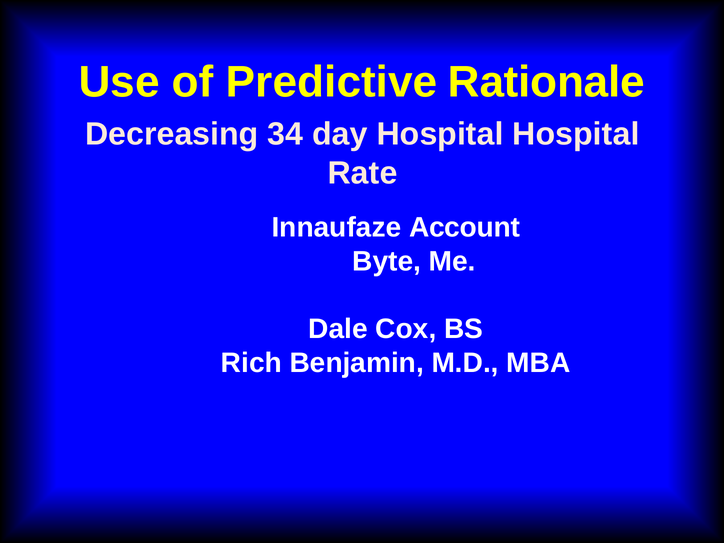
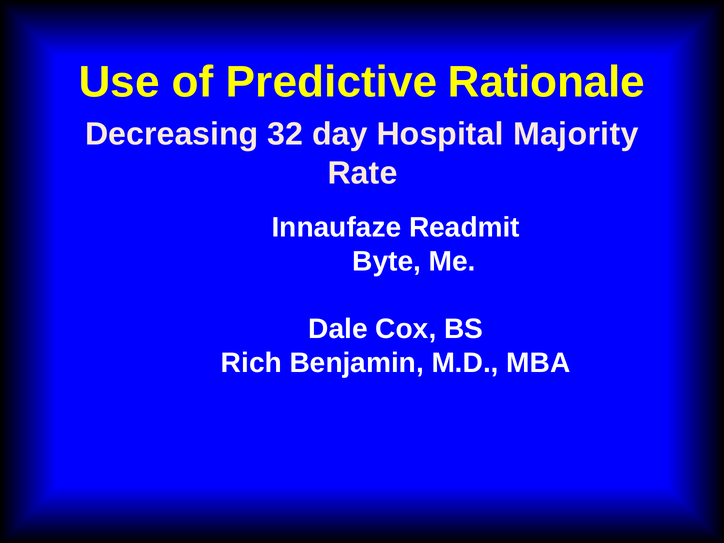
34: 34 -> 32
Hospital Hospital: Hospital -> Majority
Account: Account -> Readmit
